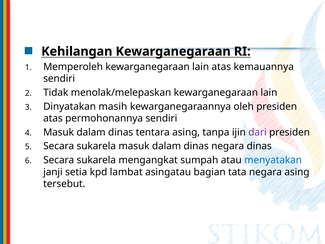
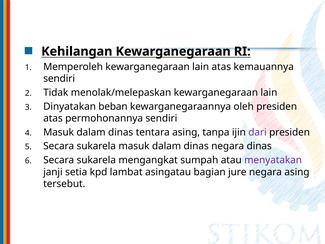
masih: masih -> beban
menyatakan colour: blue -> purple
tata: tata -> jure
